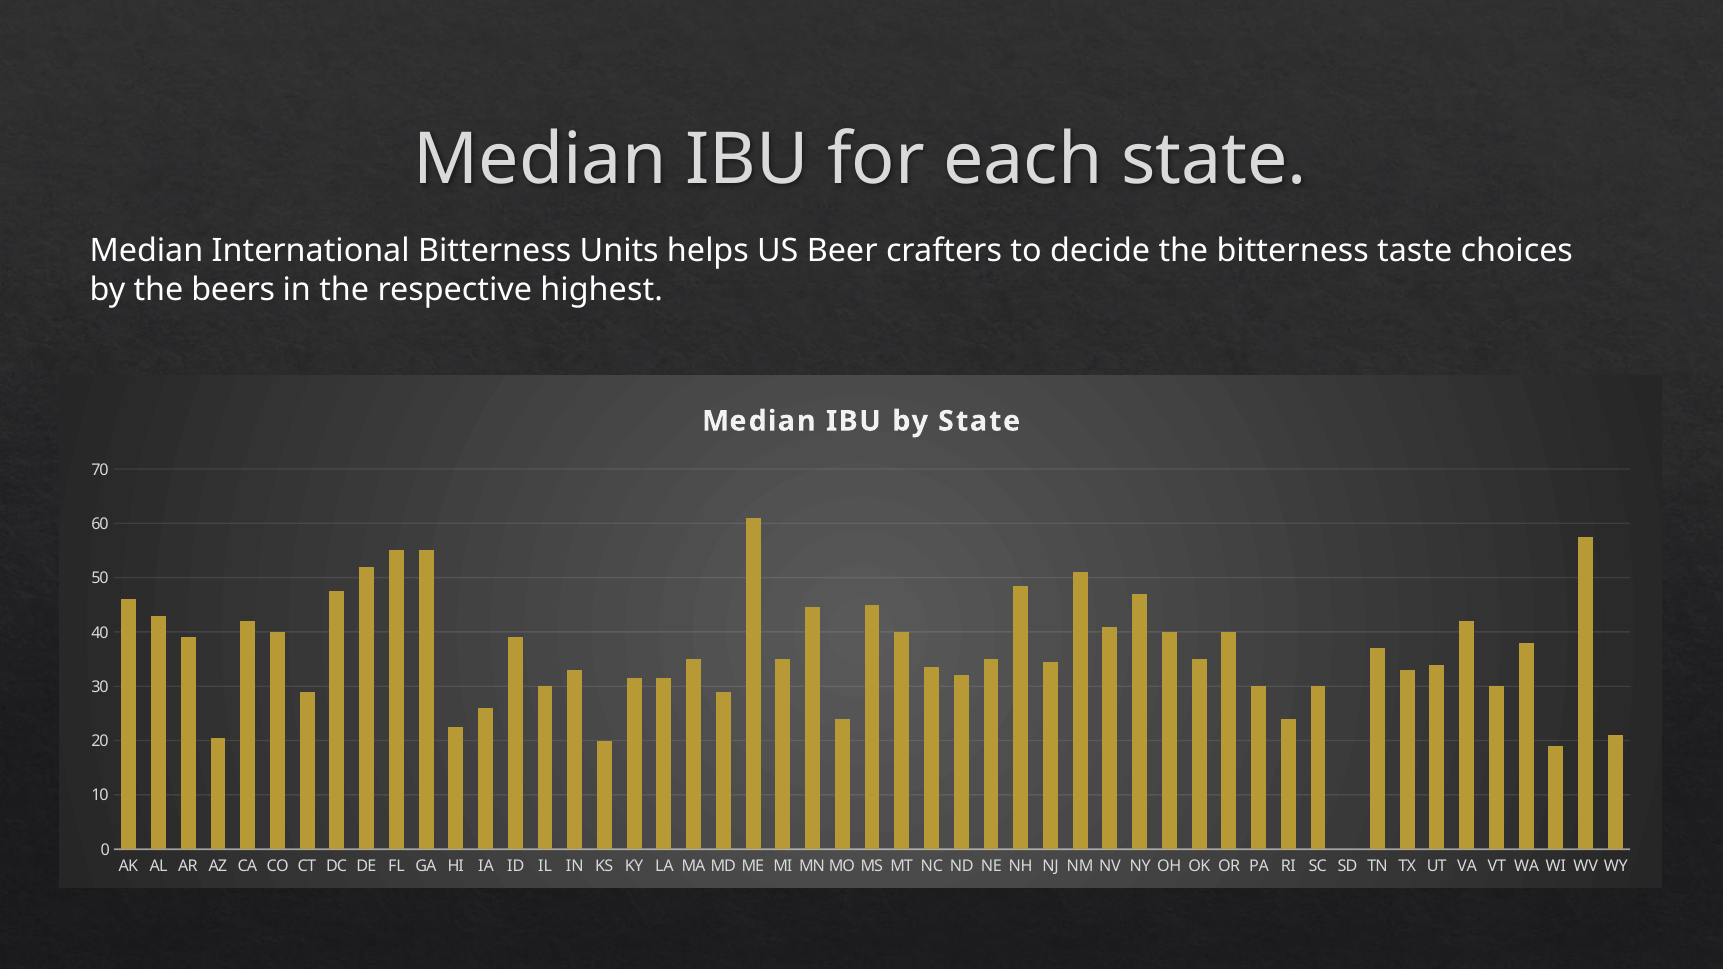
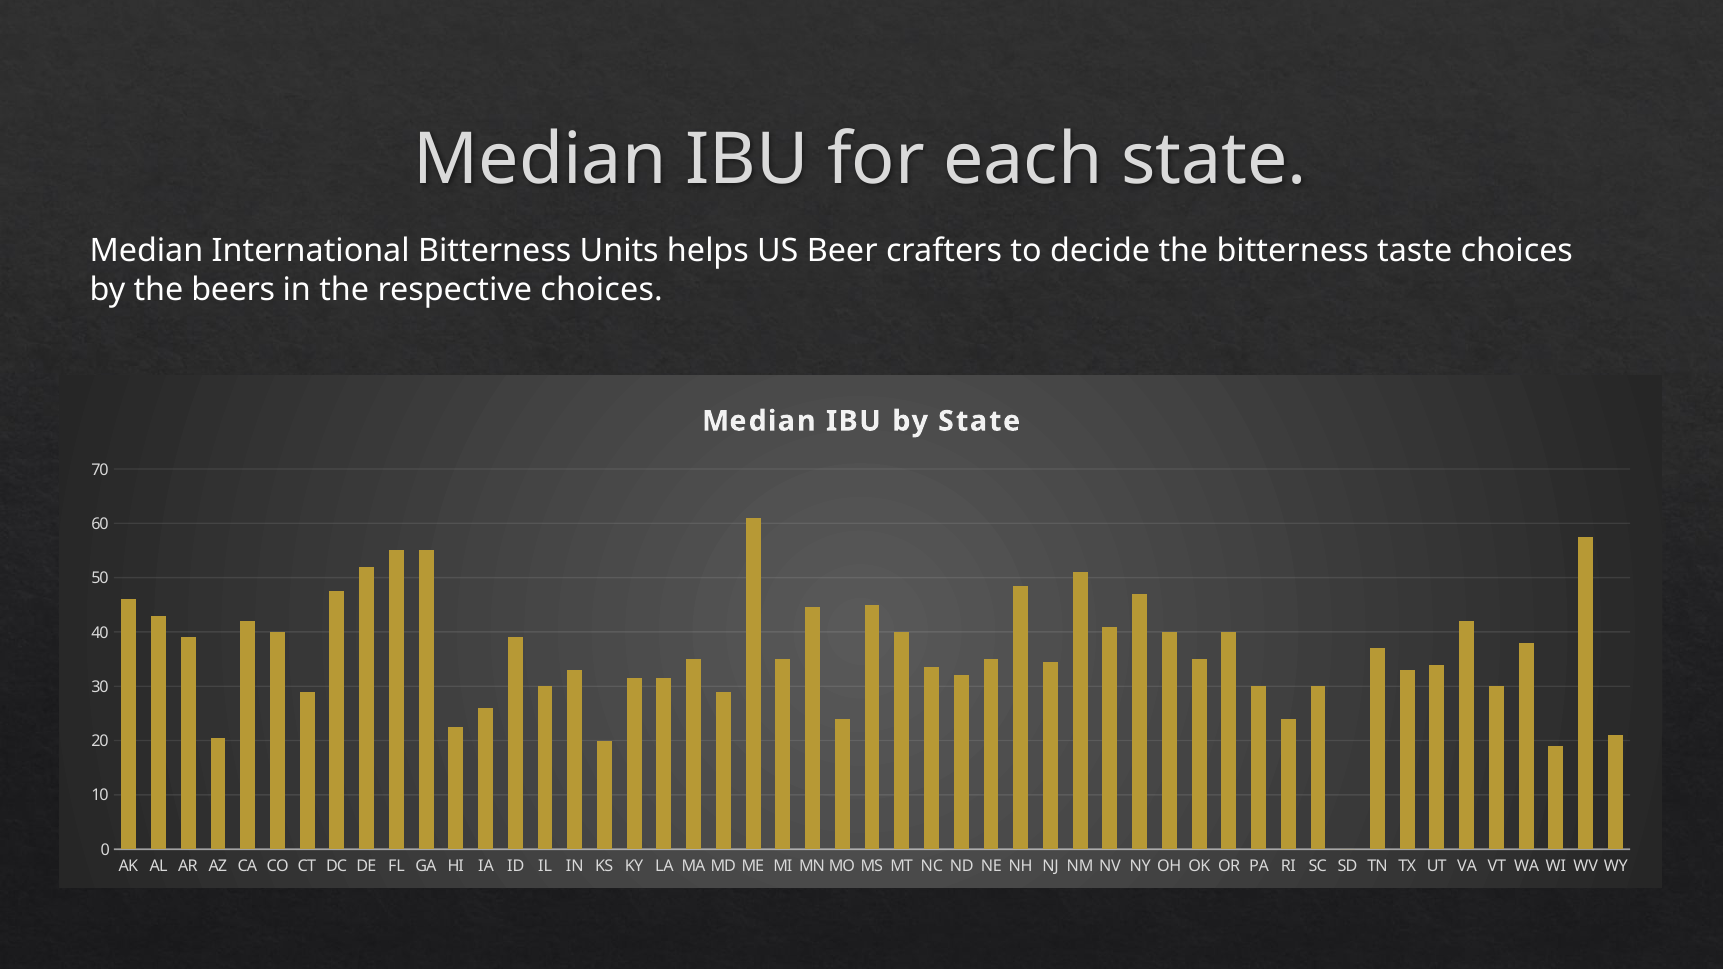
respective highest: highest -> choices
